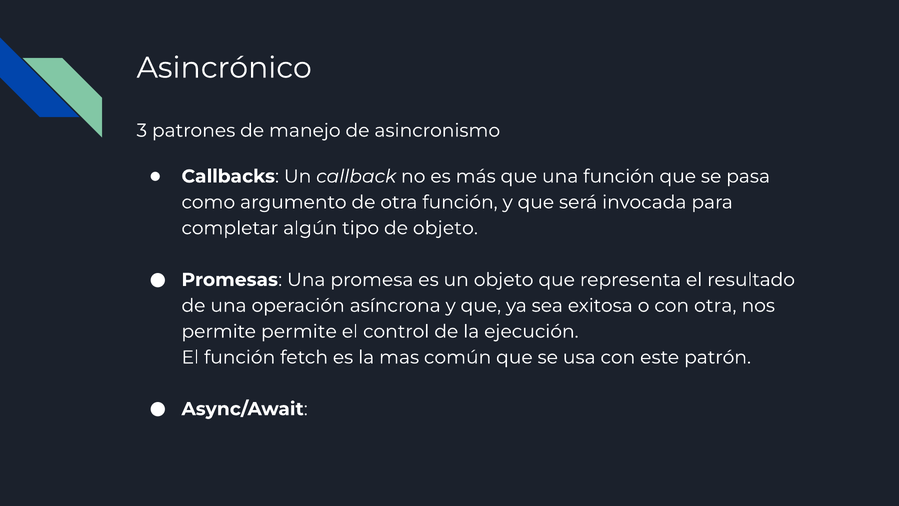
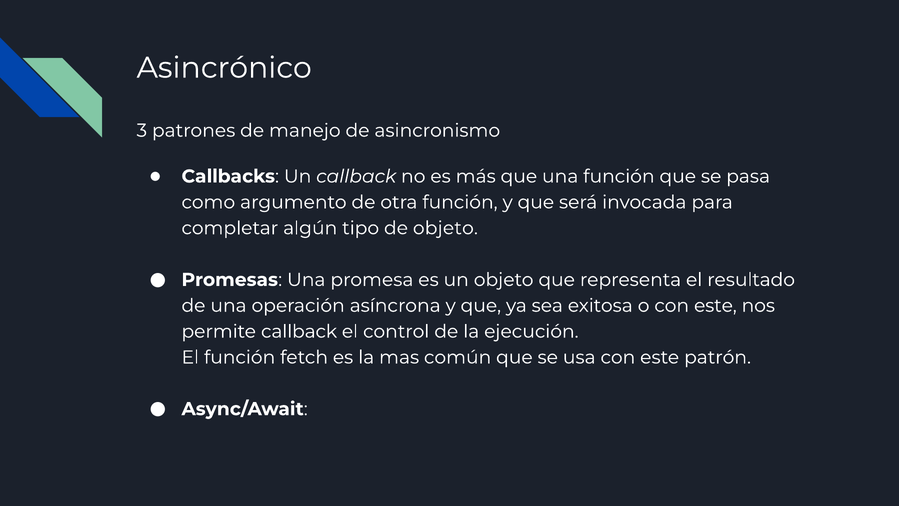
o con otra: otra -> este
permite permite: permite -> callback
